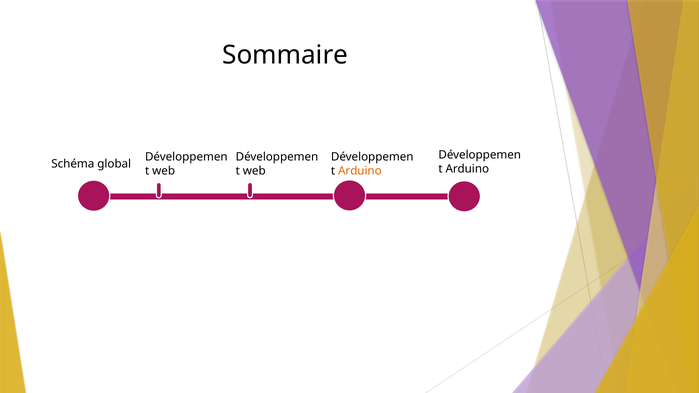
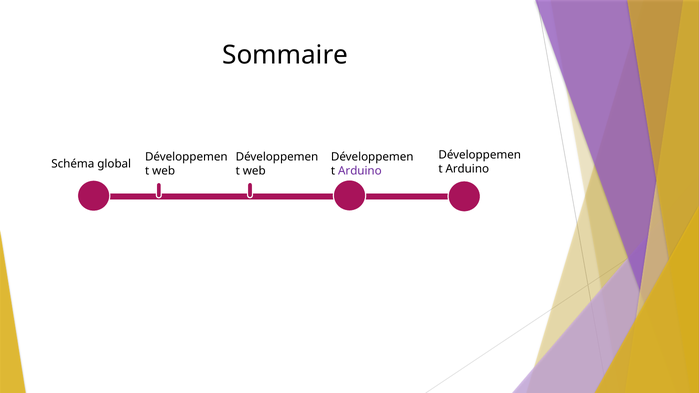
Arduino at (360, 171) colour: orange -> purple
